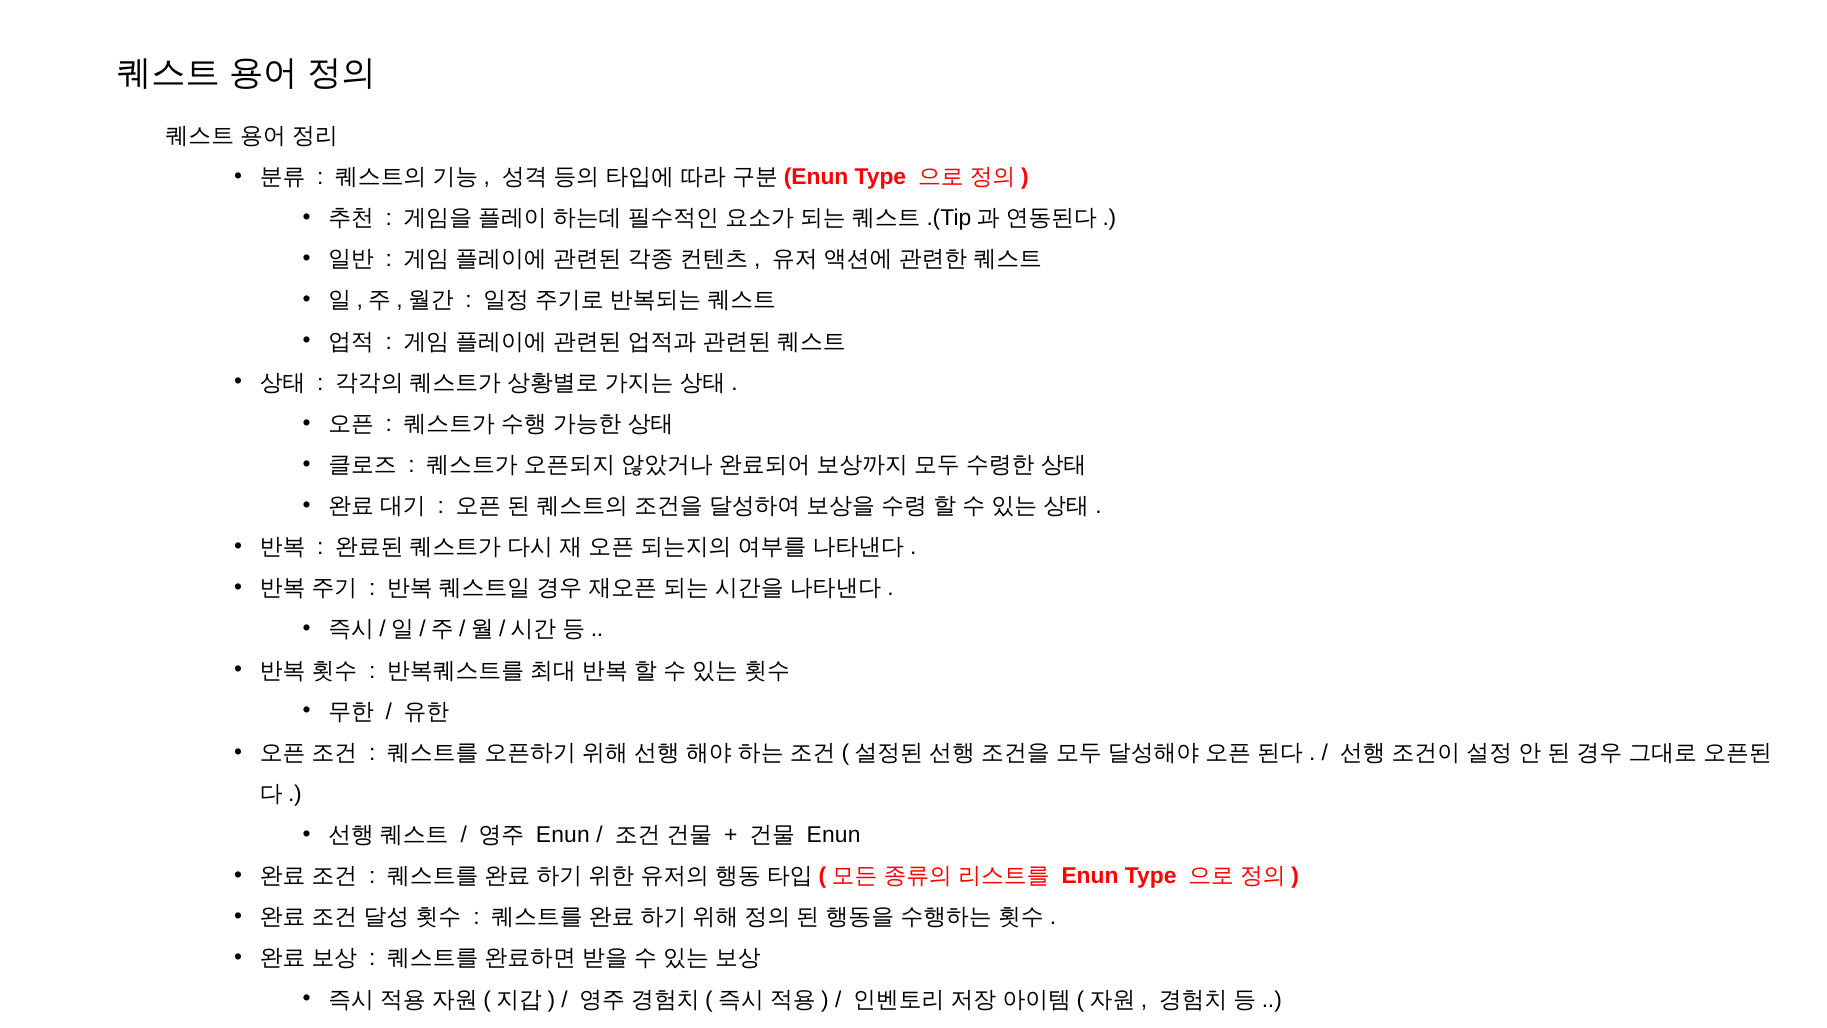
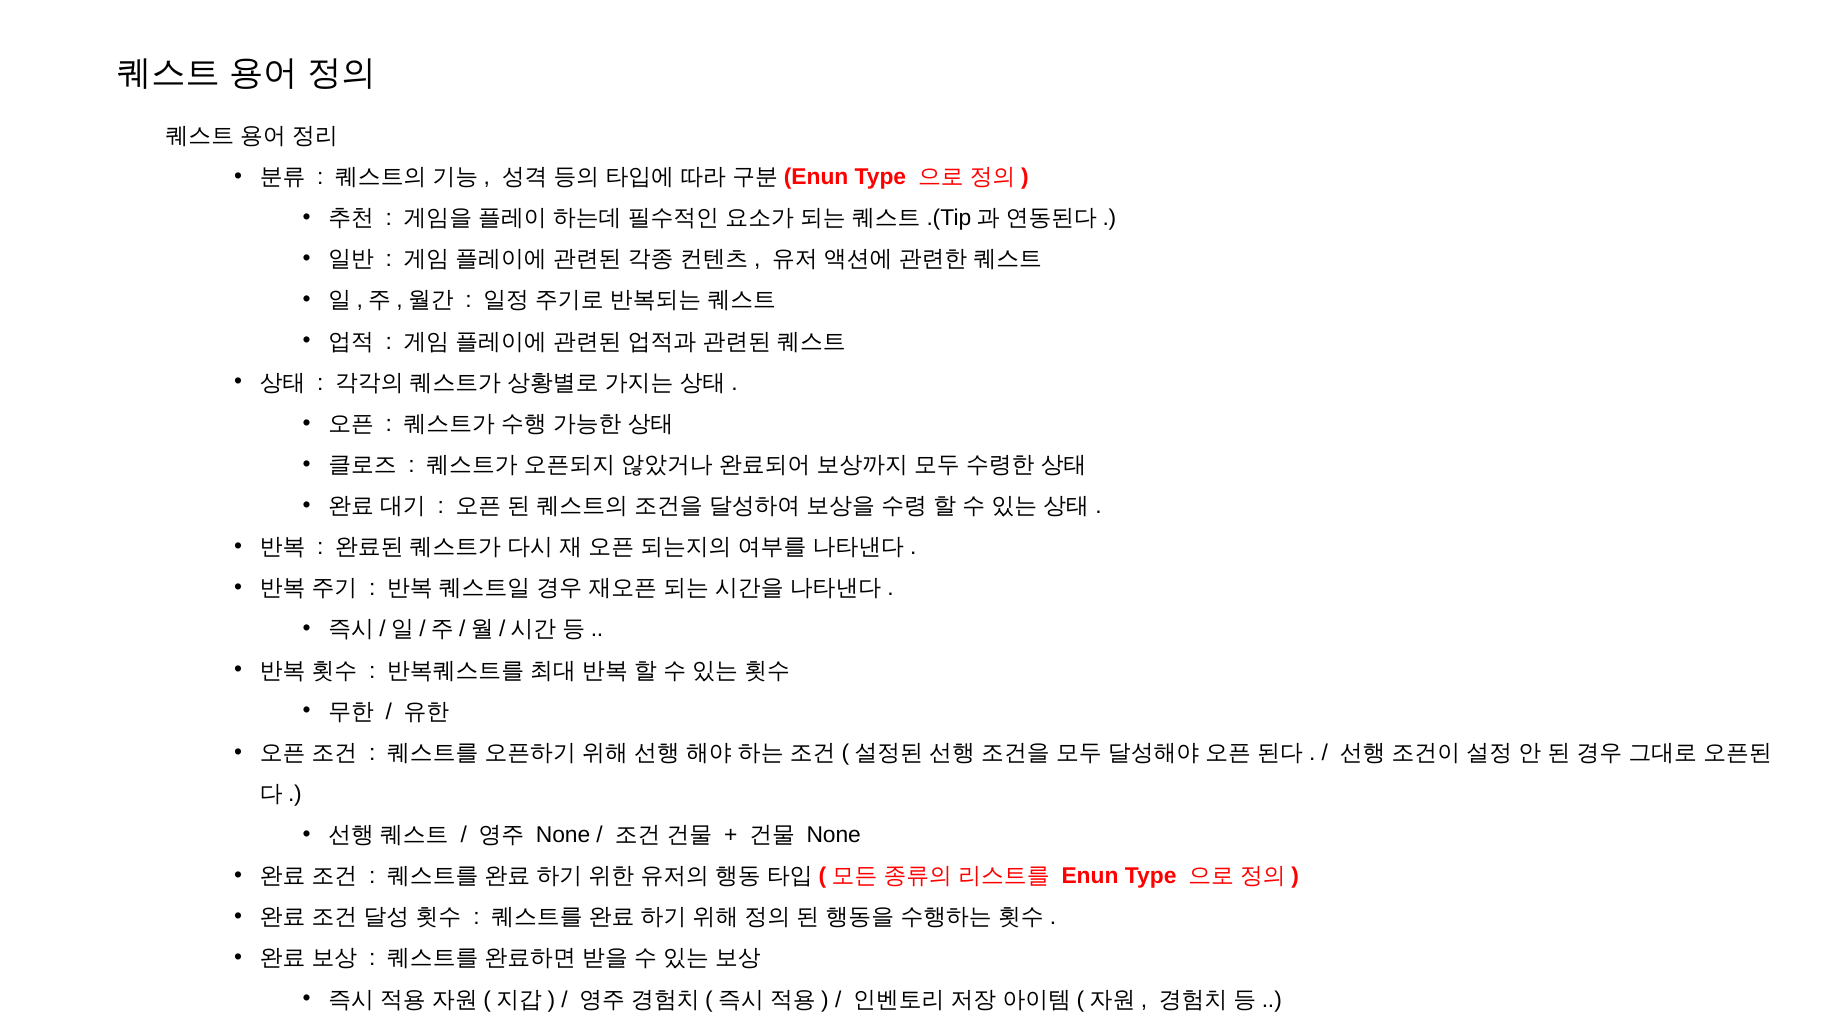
Enun at (563, 835): Enun -> None
Enun at (834, 835): Enun -> None
